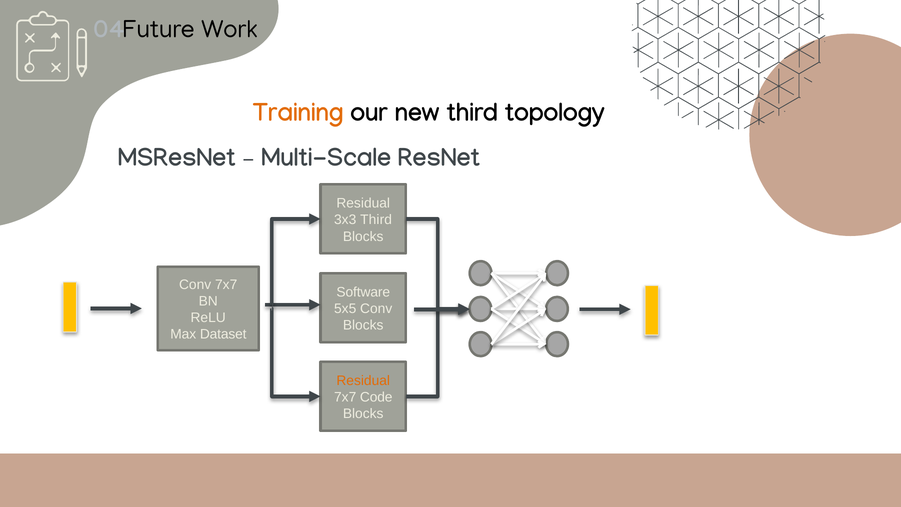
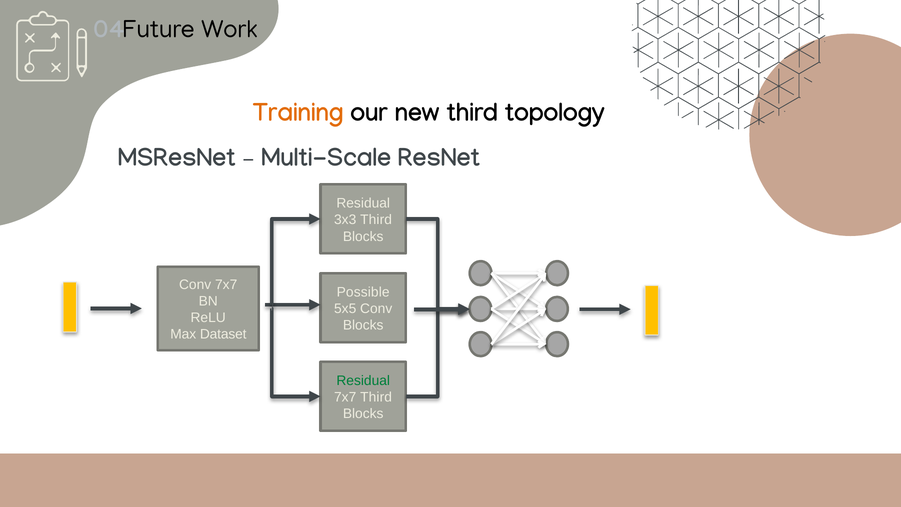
Software: Software -> Possible
Residual at (363, 381) colour: orange -> green
7x7 Code: Code -> Third
